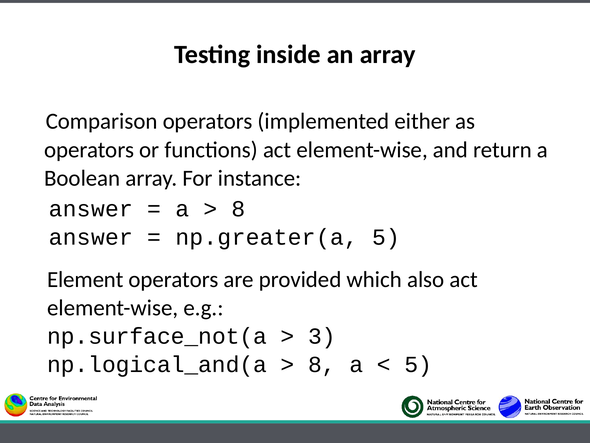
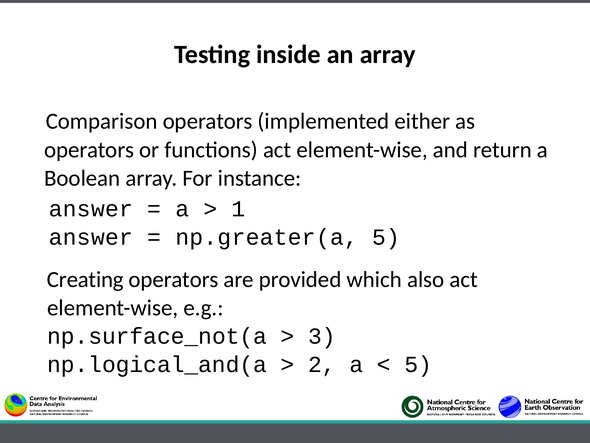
8 at (238, 209): 8 -> 1
Element: Element -> Creating
8 at (322, 364): 8 -> 2
